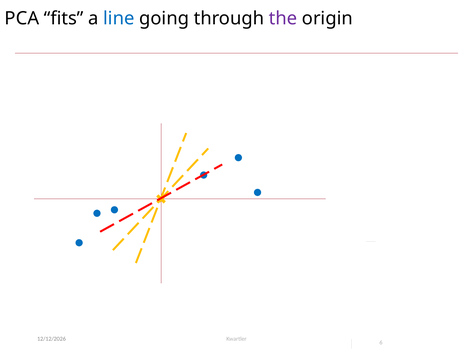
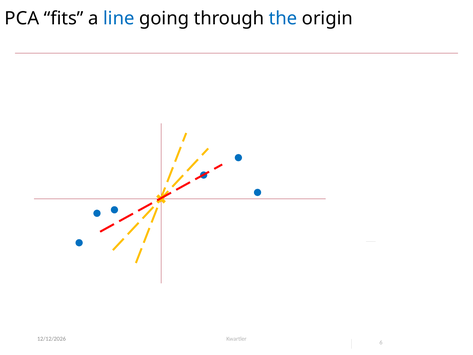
the colour: purple -> blue
